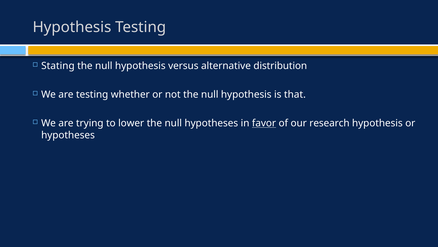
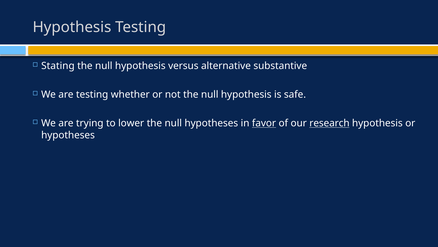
distribution: distribution -> substantive
that: that -> safe
research underline: none -> present
